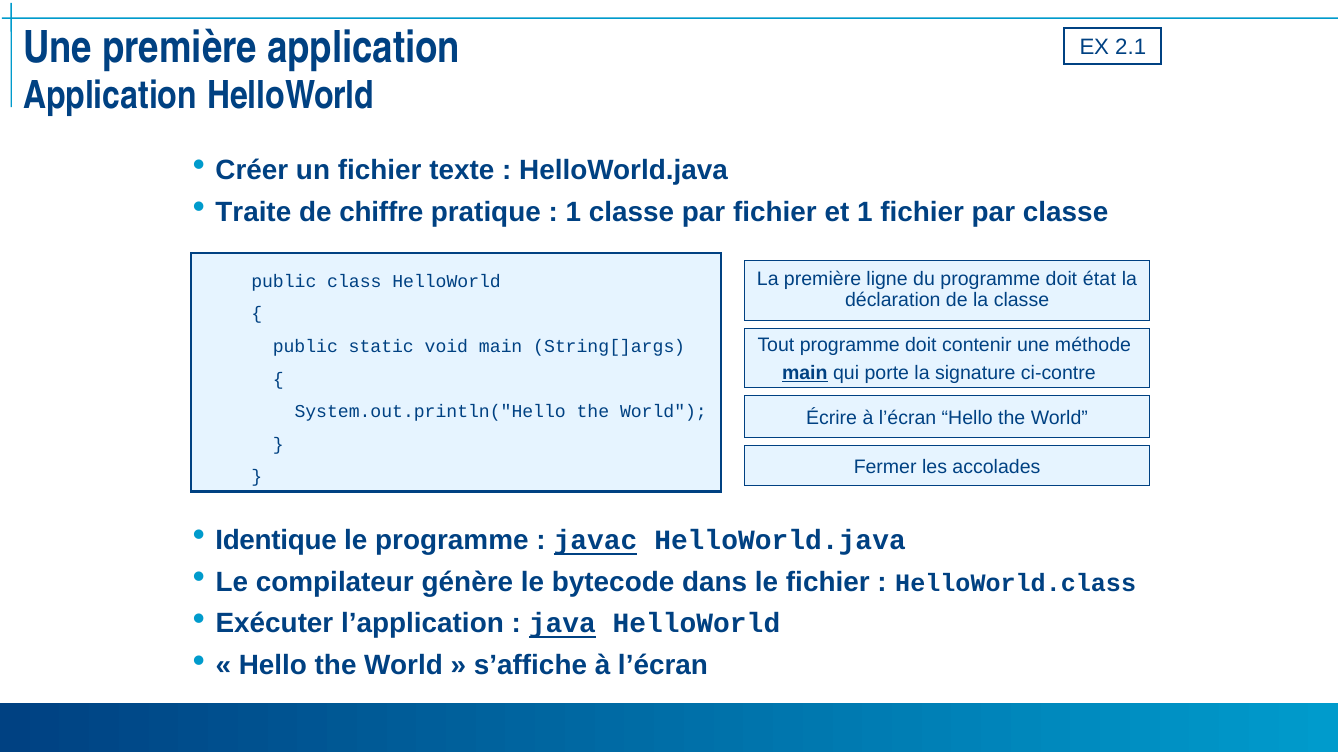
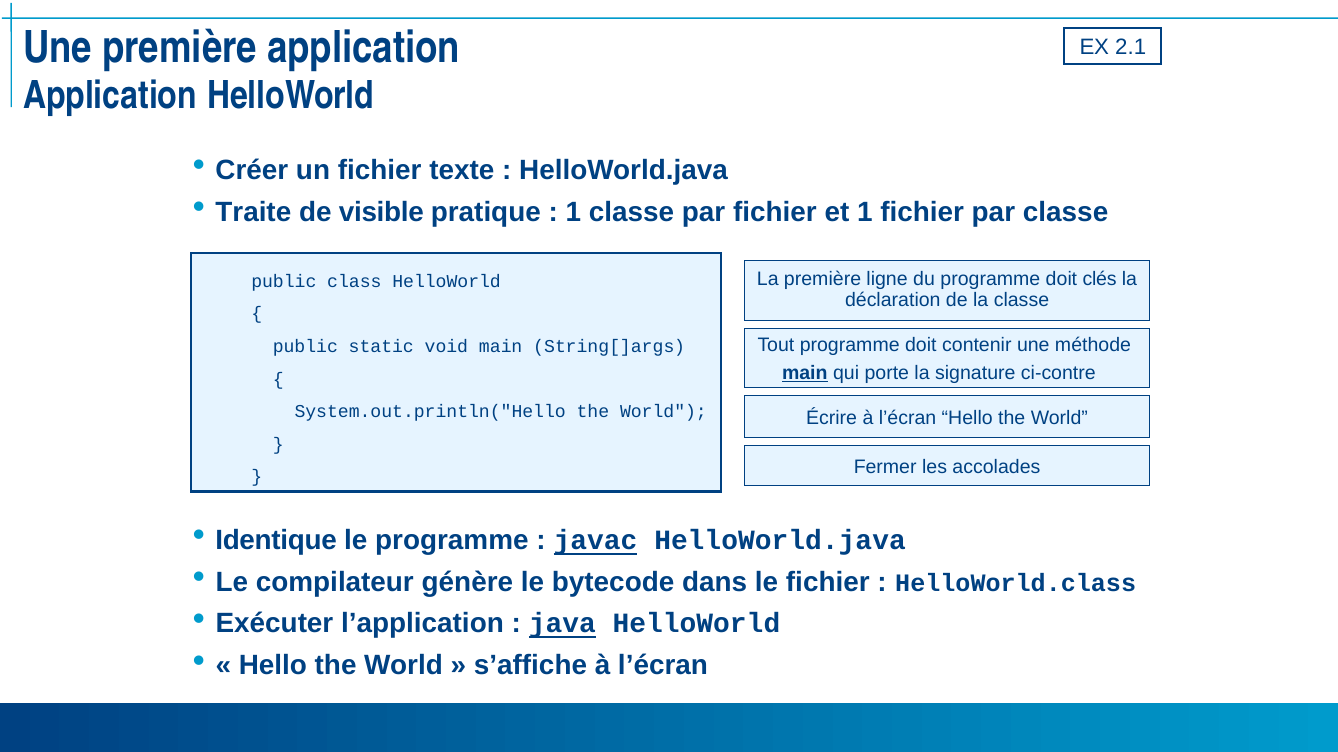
chiffre: chiffre -> visible
état: état -> clés
